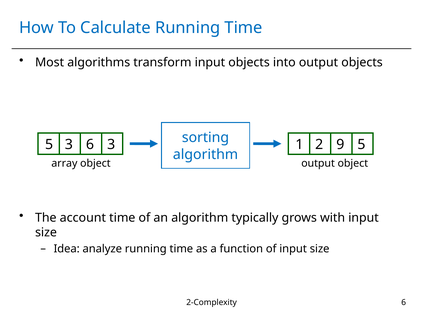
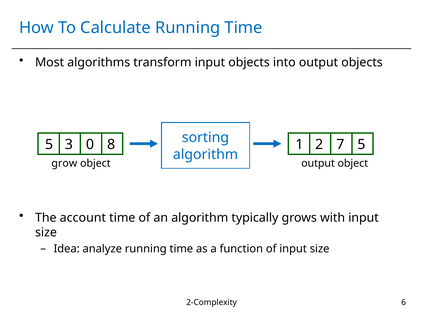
5 6: 6 -> 0
3 3: 3 -> 8
9: 9 -> 7
array: array -> grow
